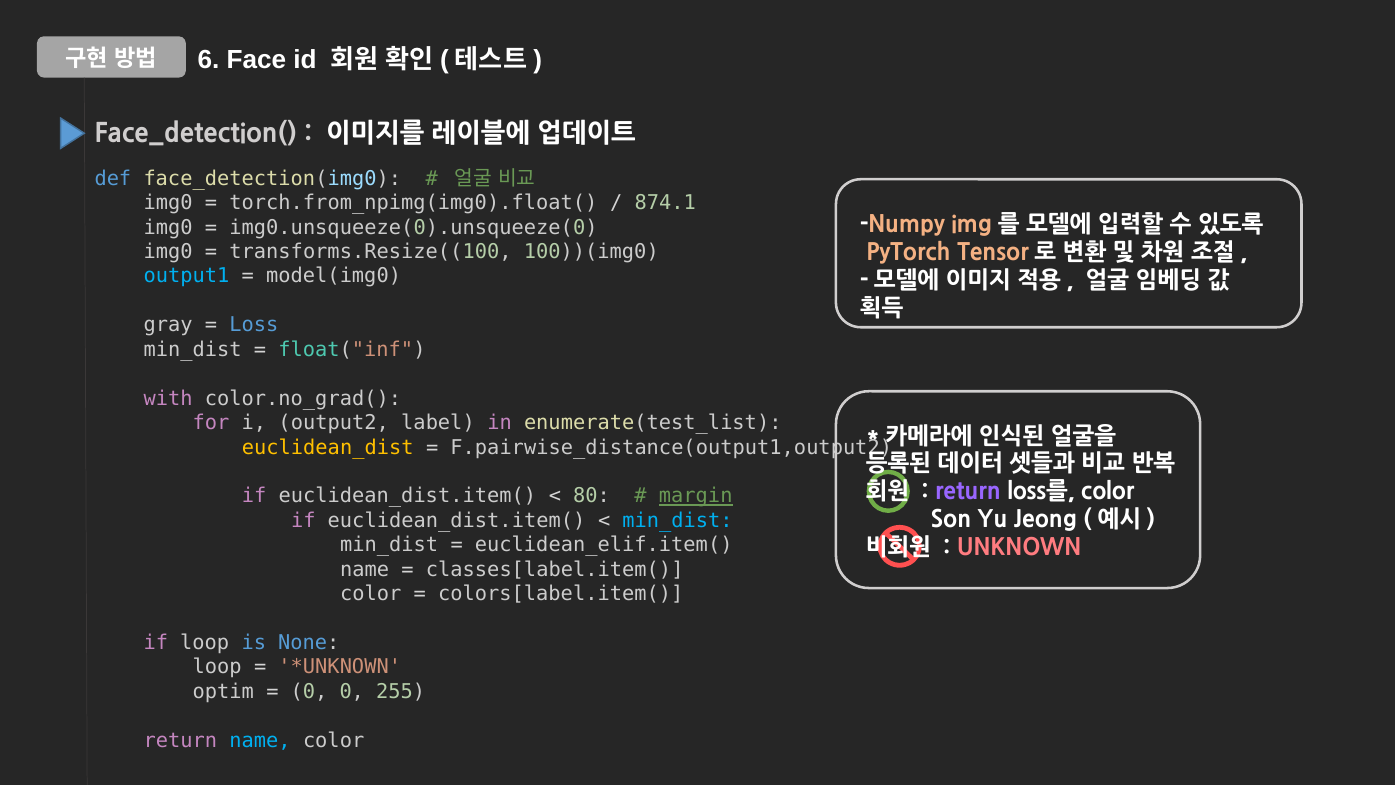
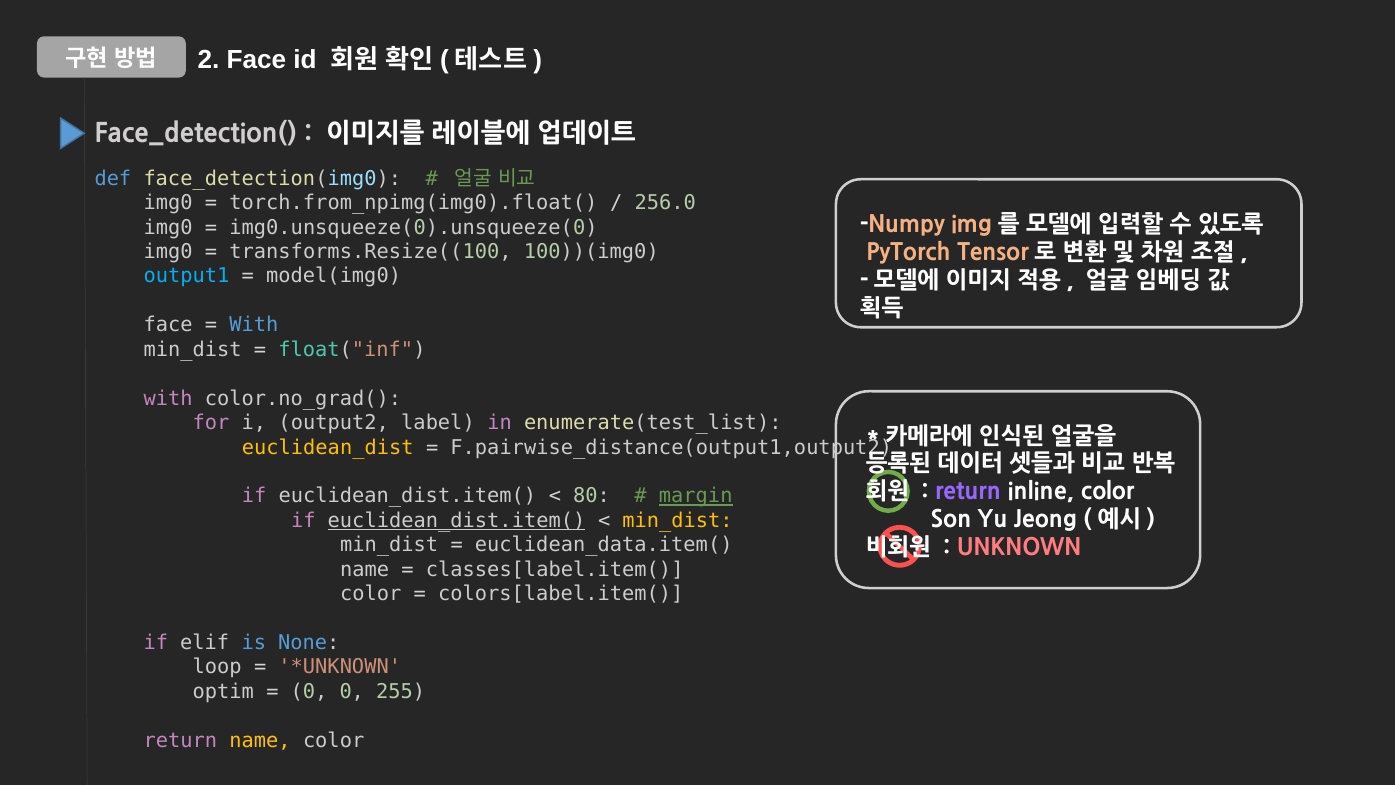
6: 6 -> 2
874.1: 874.1 -> 256.0
gray at (168, 325): gray -> face
Loss at (254, 325): Loss -> With
loss를: loss를 -> inline
euclidean_dist.item( at (457, 520) underline: none -> present
min_dist at (678, 520) colour: light blue -> yellow
euclidean_elif.item(: euclidean_elif.item( -> euclidean_data.item(
if loop: loop -> elif
name at (260, 740) colour: light blue -> yellow
